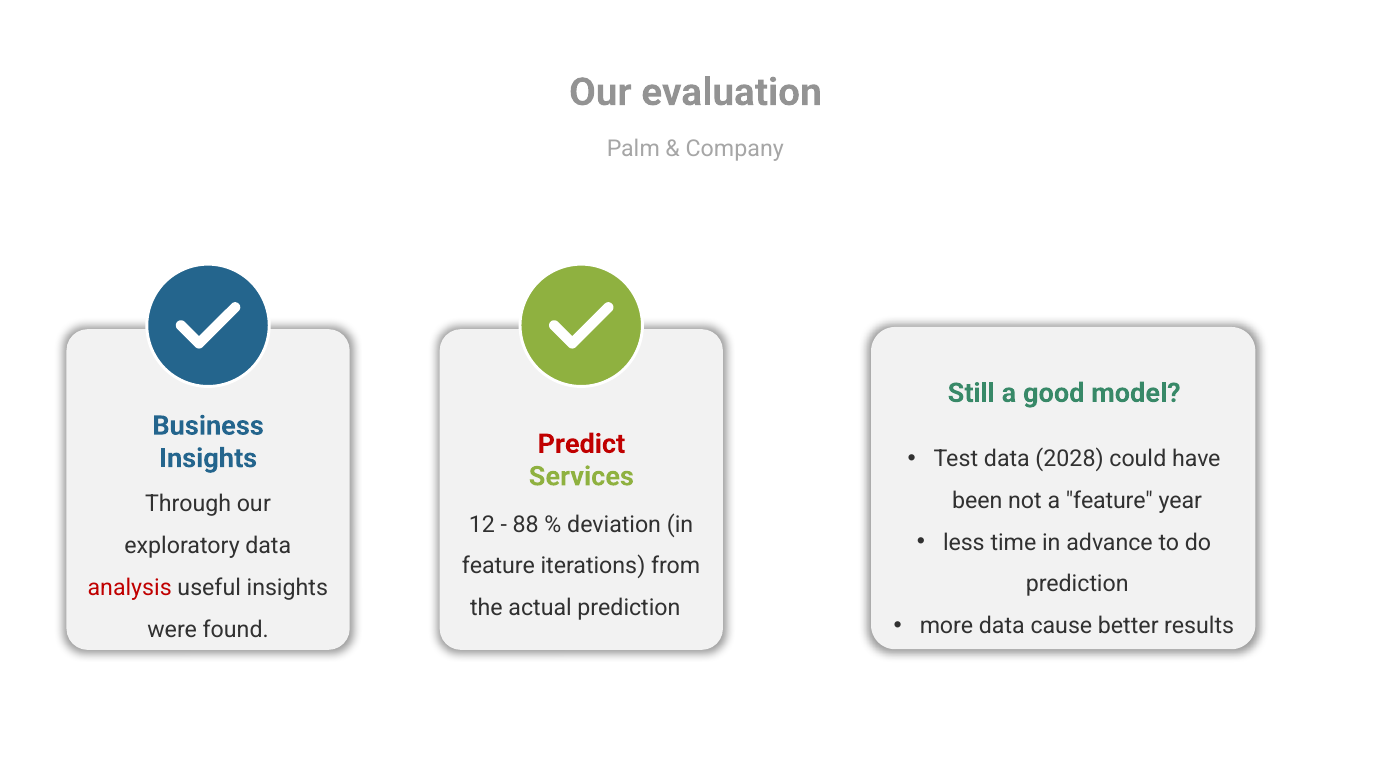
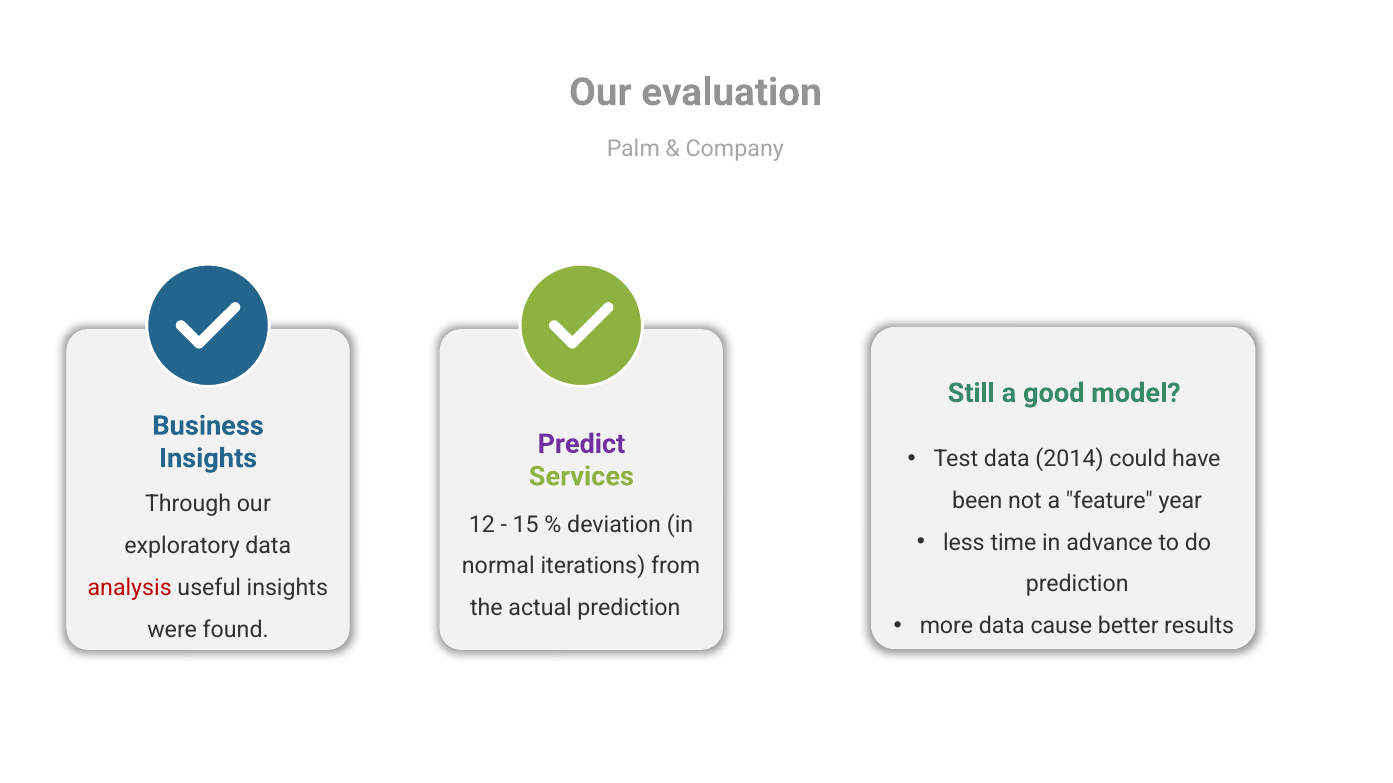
Predict colour: red -> purple
2028: 2028 -> 2014
88: 88 -> 15
feature at (498, 567): feature -> normal
